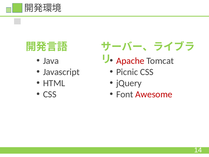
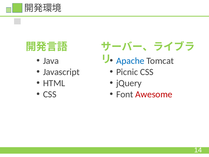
Apache colour: red -> blue
